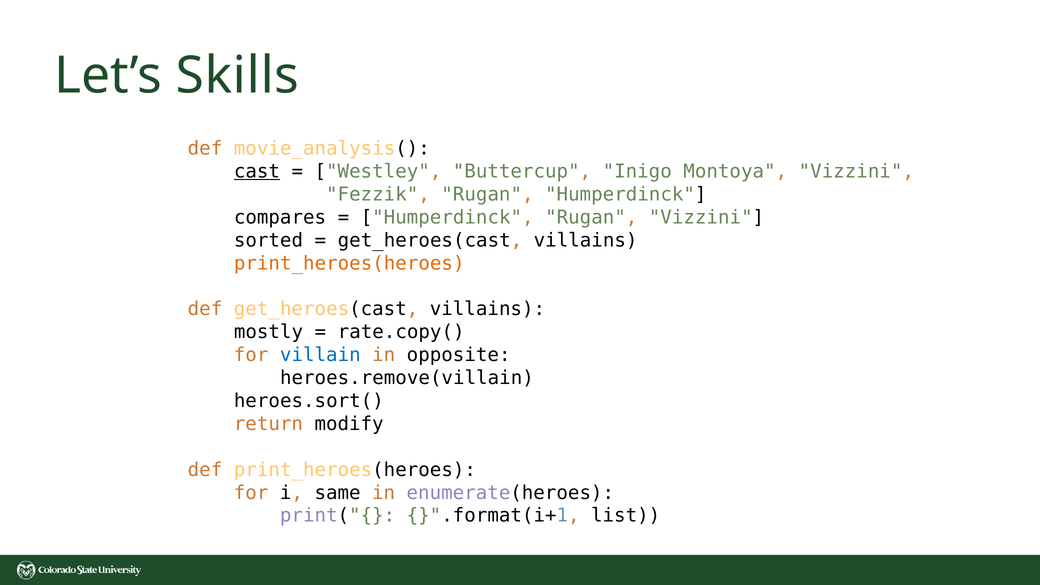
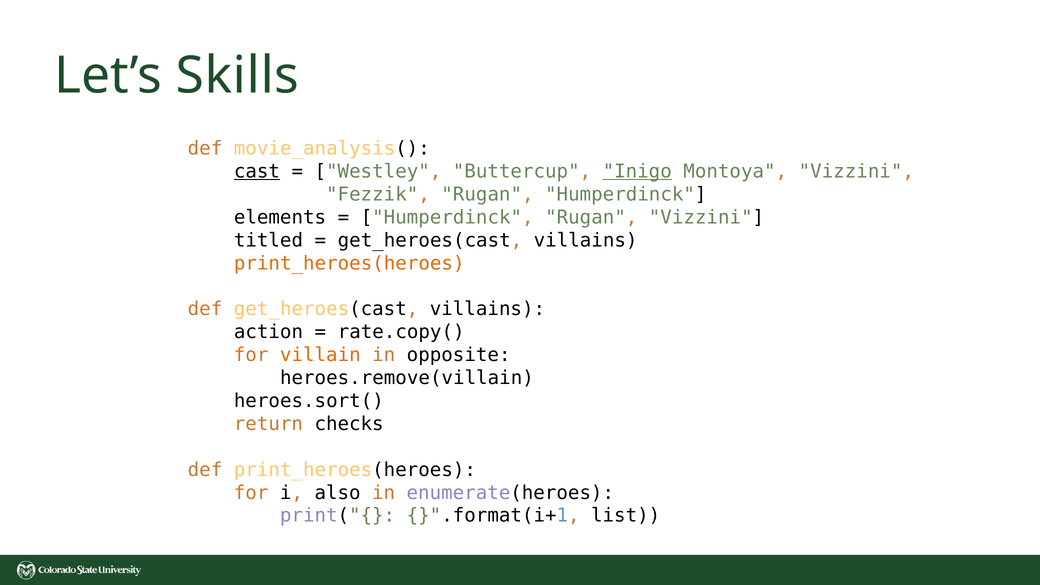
Inigo underline: none -> present
compares: compares -> elements
sorted: sorted -> titled
mostly: mostly -> action
villain colour: blue -> orange
modify: modify -> checks
same: same -> also
